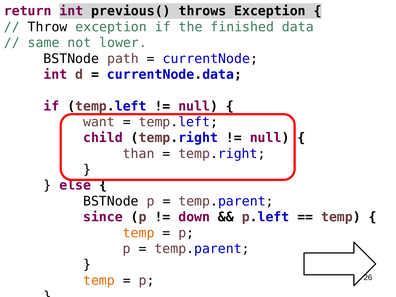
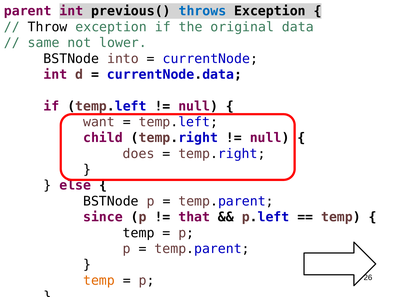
return: return -> parent
throws colour: black -> blue
finished: finished -> original
path: path -> into
than: than -> does
down: down -> that
temp at (139, 233) colour: orange -> black
